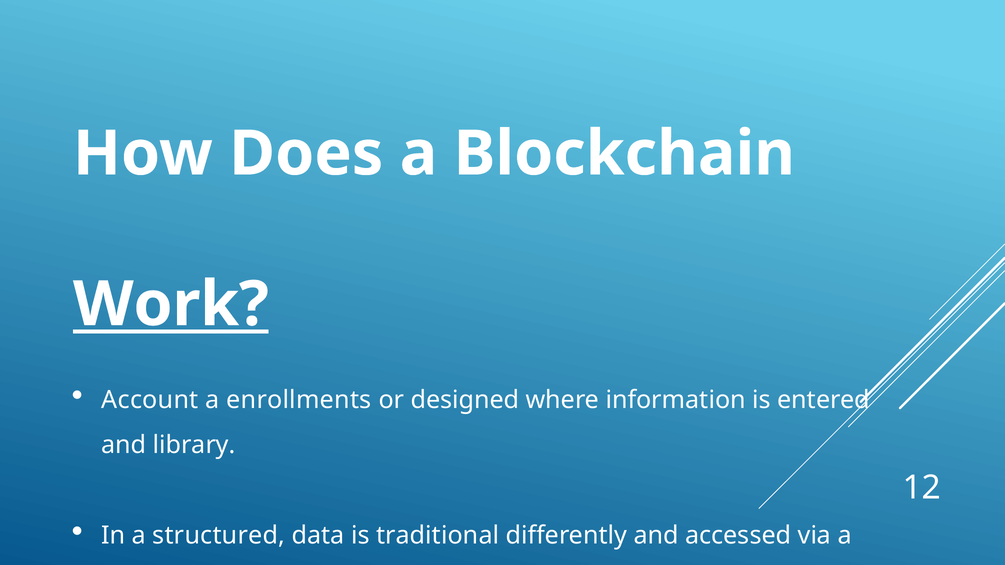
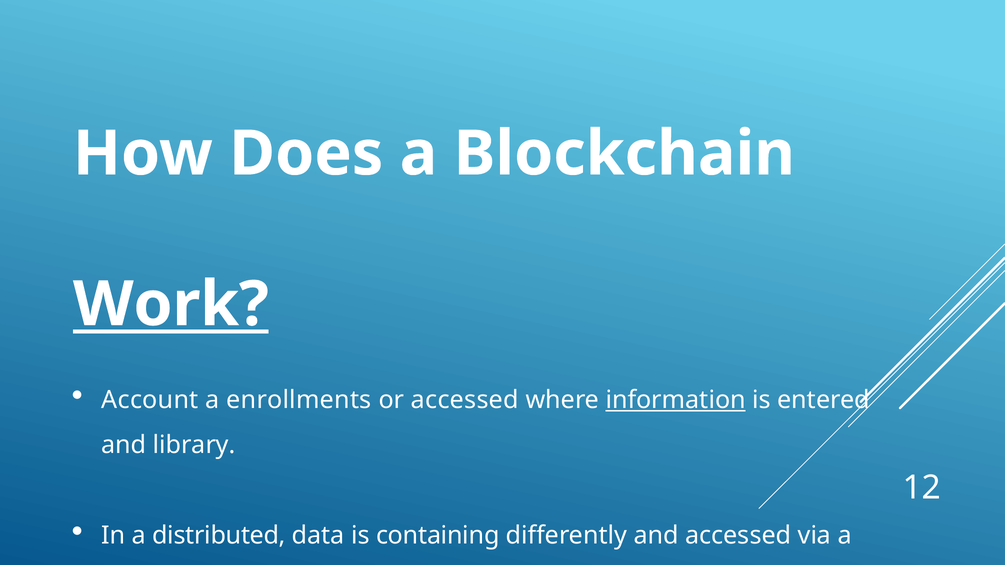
or designed: designed -> accessed
information underline: none -> present
structured: structured -> distributed
traditional: traditional -> containing
